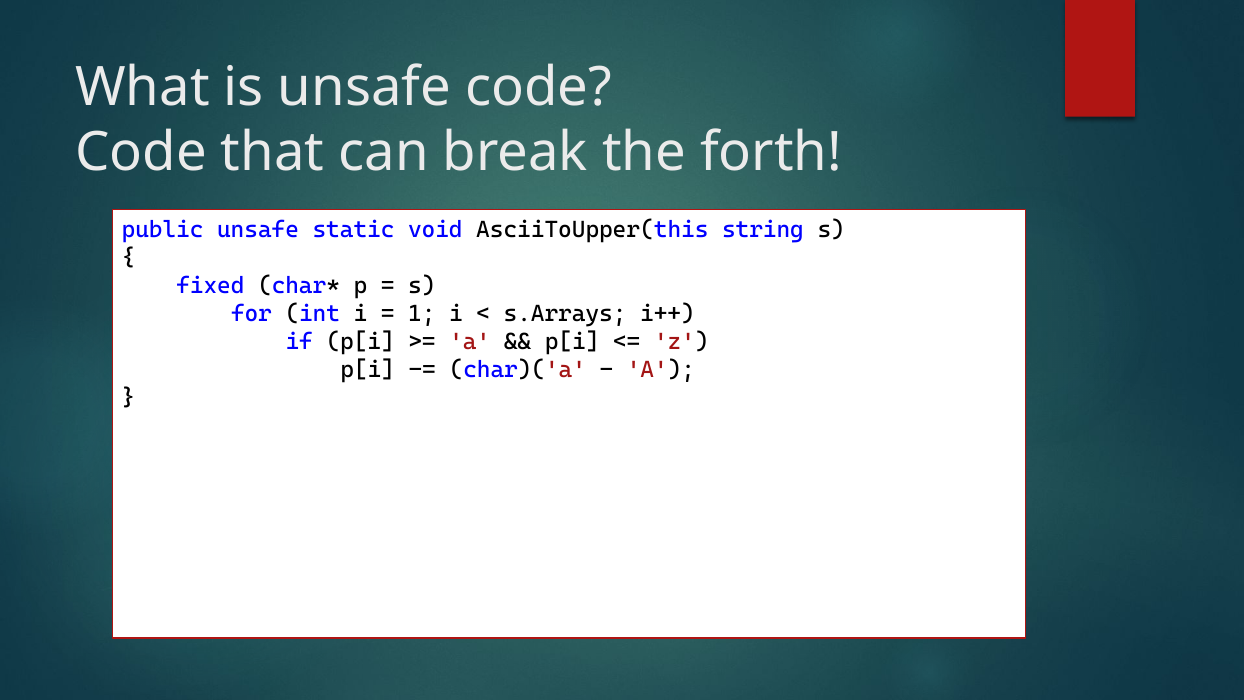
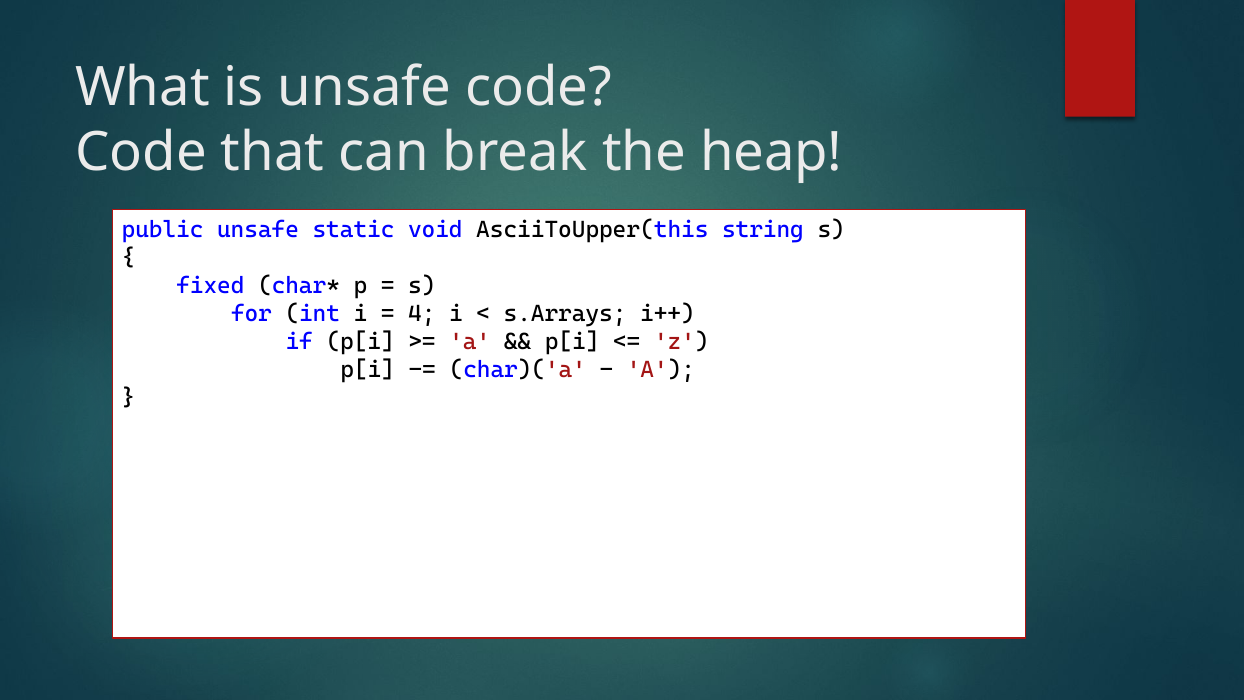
forth: forth -> heap
1: 1 -> 4
